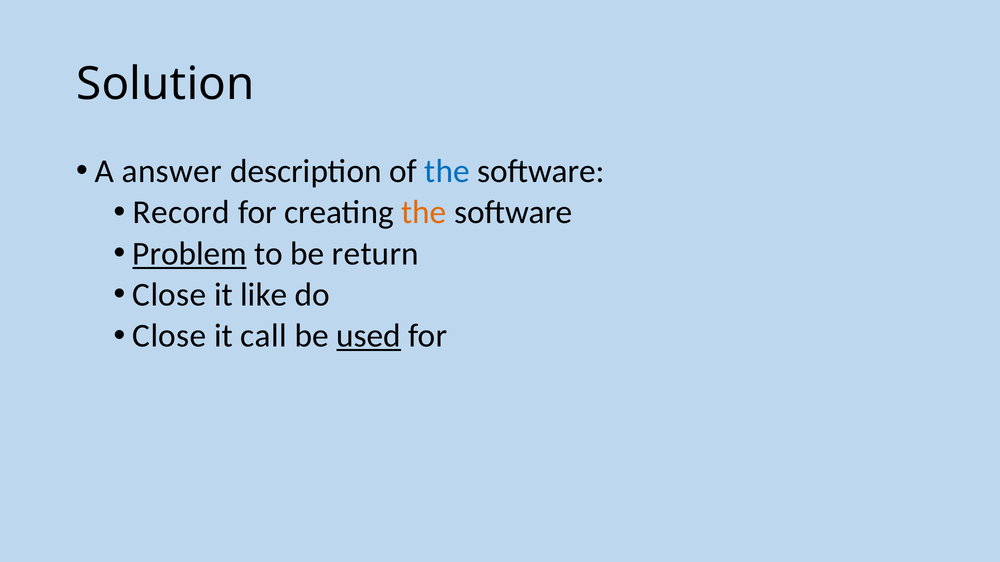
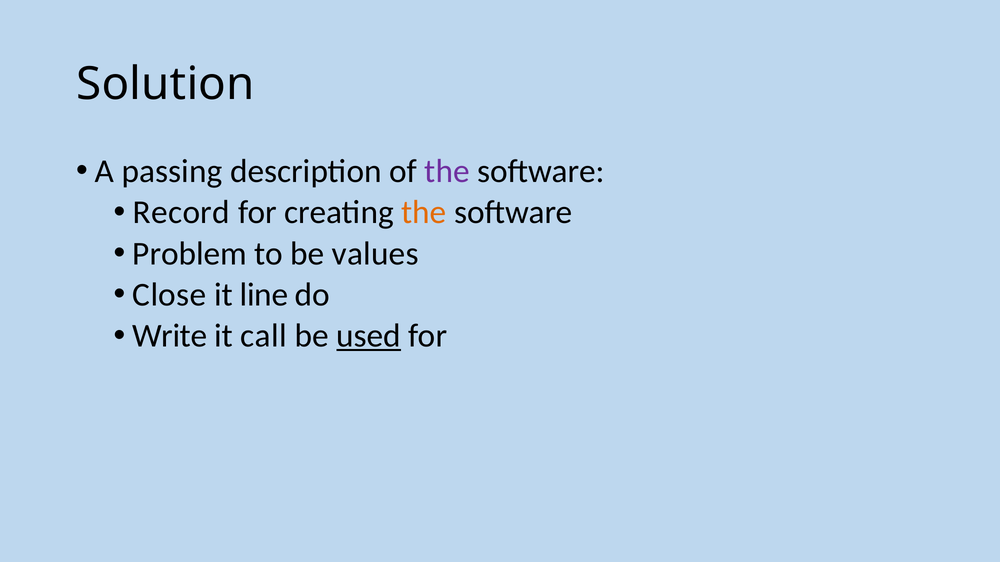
answer: answer -> passing
the at (447, 171) colour: blue -> purple
Problem underline: present -> none
return: return -> values
like: like -> line
Close at (169, 336): Close -> Write
